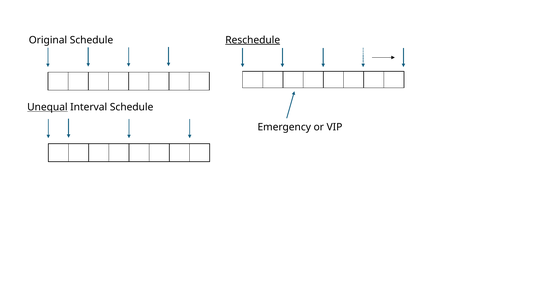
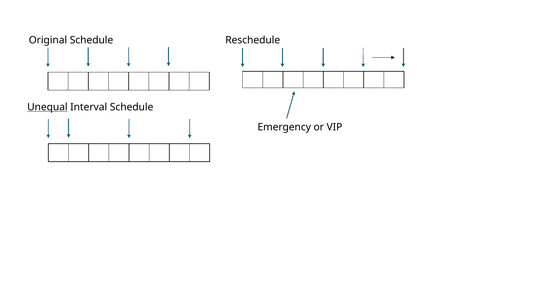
Reschedule underline: present -> none
